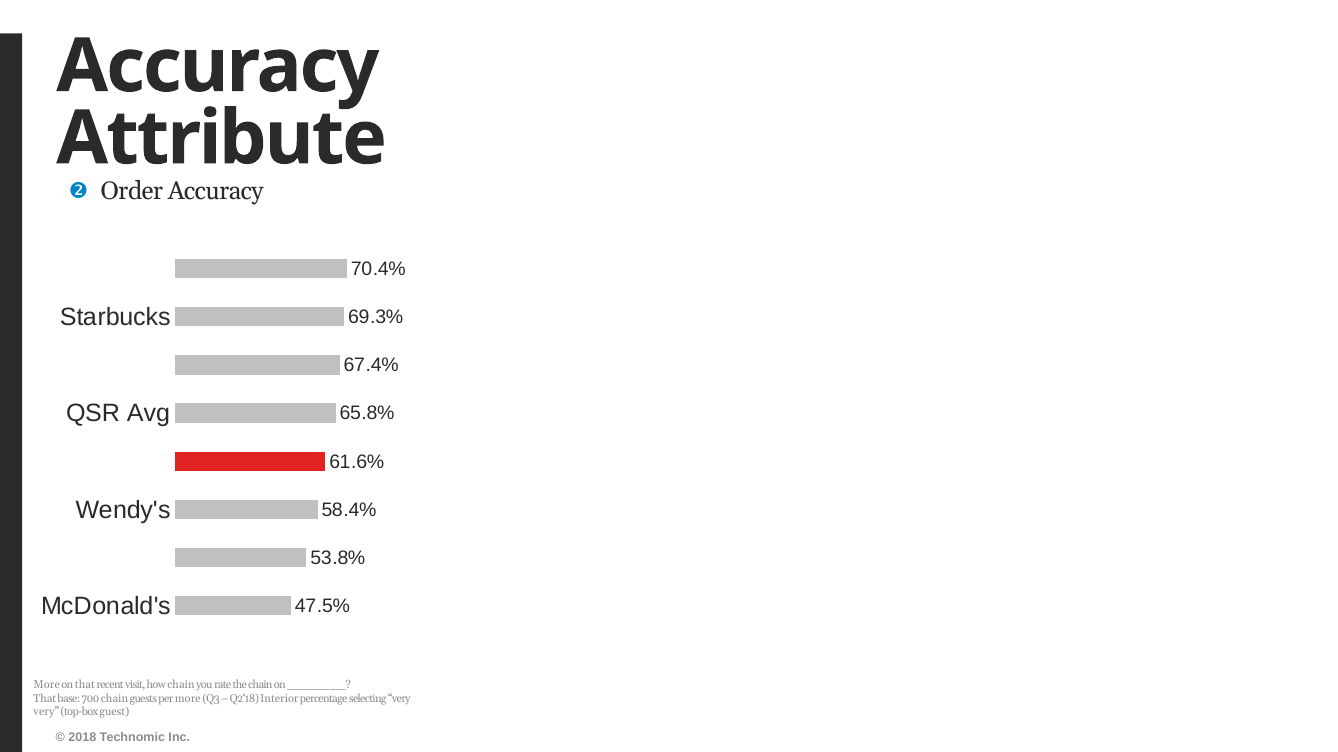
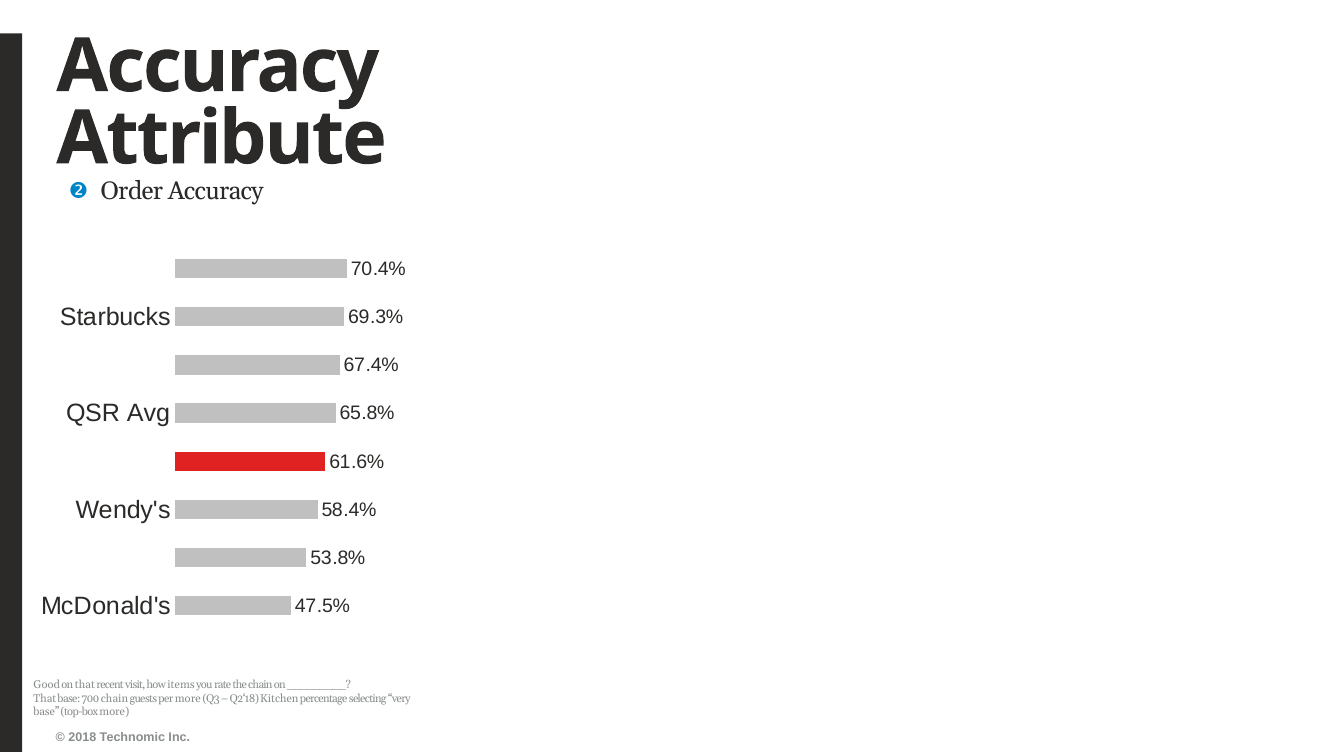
More at (47, 686): More -> Good
how chain: chain -> items
Interior: Interior -> Kitchen
very at (46, 713): very -> base
top-box guest: guest -> more
